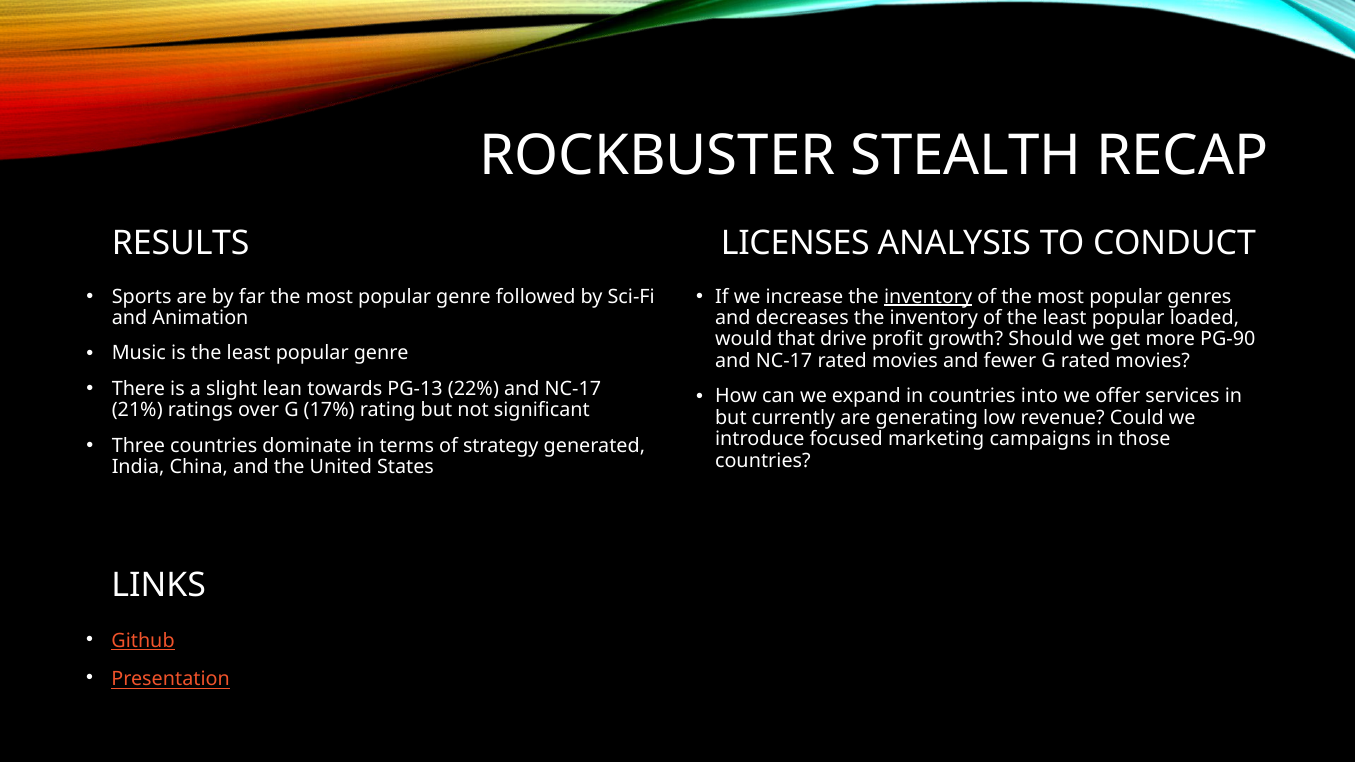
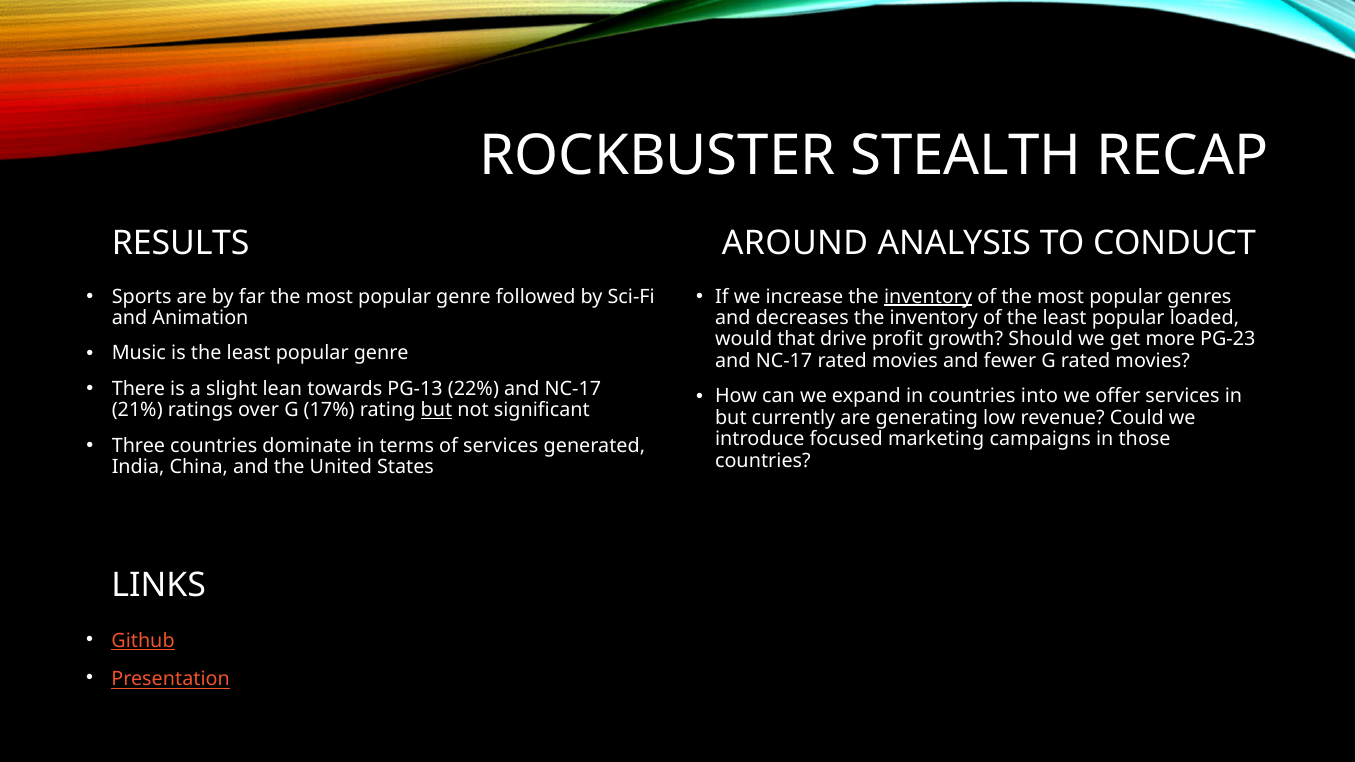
LICENSES: LICENSES -> AROUND
PG-90: PG-90 -> PG-23
but at (436, 410) underline: none -> present
of strategy: strategy -> services
